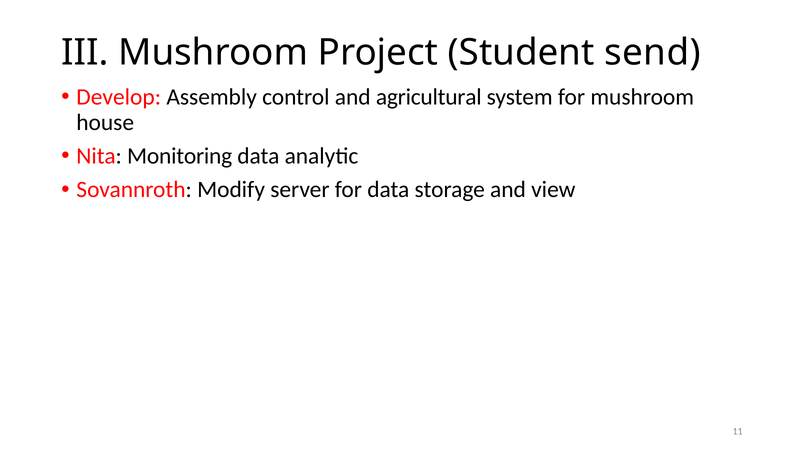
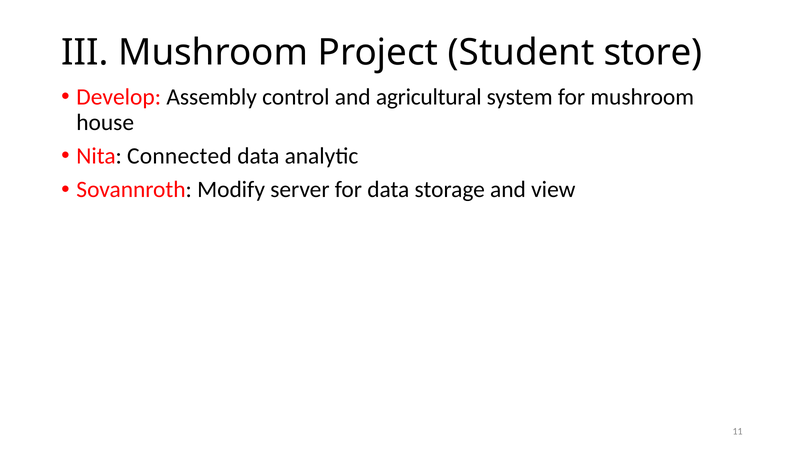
send: send -> store
Monitoring: Monitoring -> Connected
